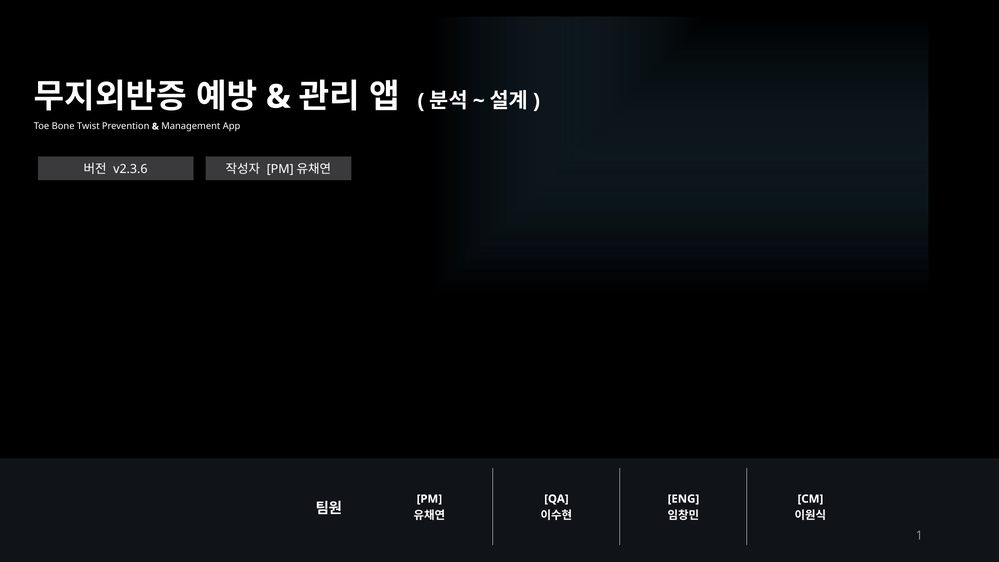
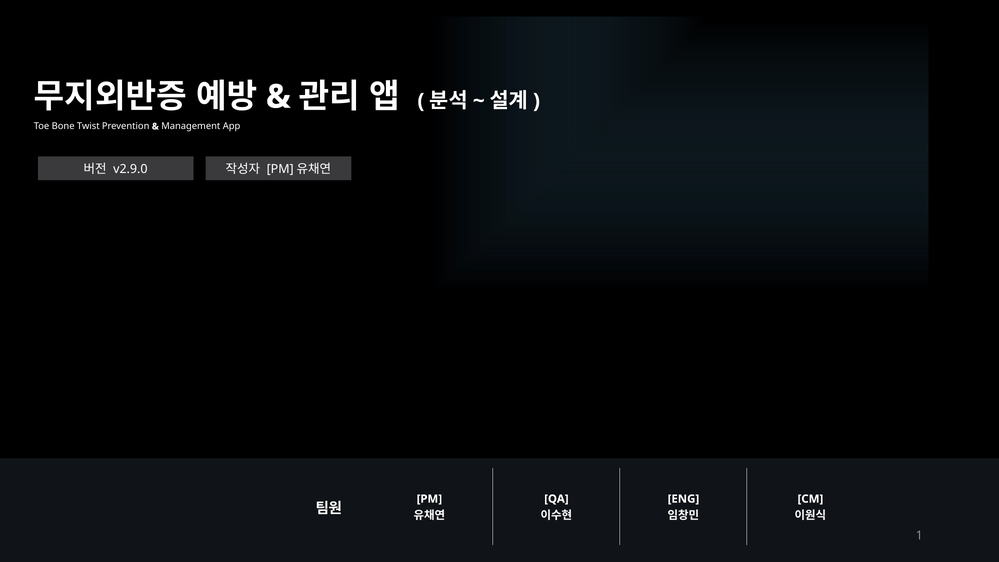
v2.3.6: v2.3.6 -> v2.9.0
